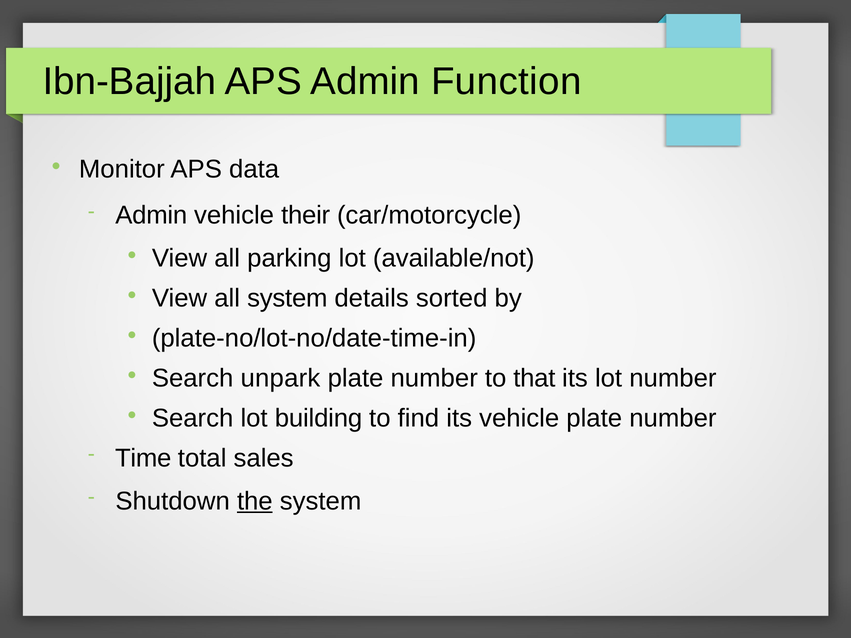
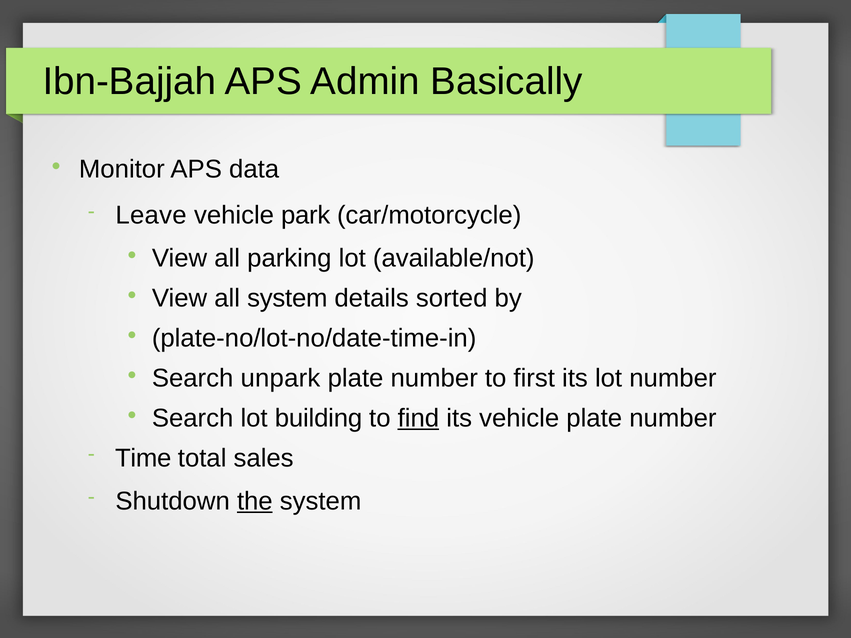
Function: Function -> Basically
Admin at (151, 215): Admin -> Leave
their: their -> park
that: that -> first
find underline: none -> present
